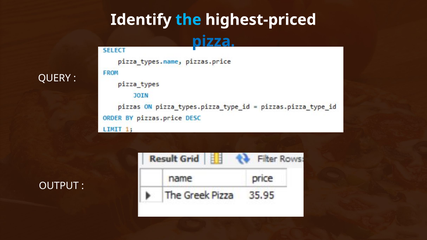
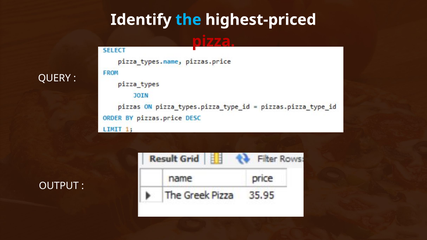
pizza colour: blue -> red
